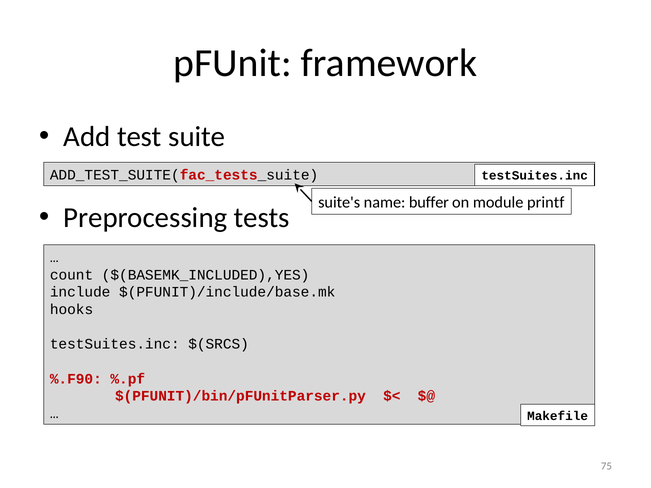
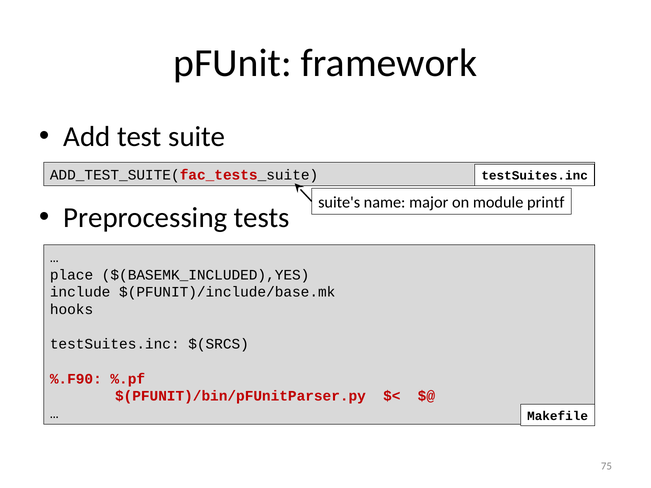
buffer: buffer -> major
count: count -> place
